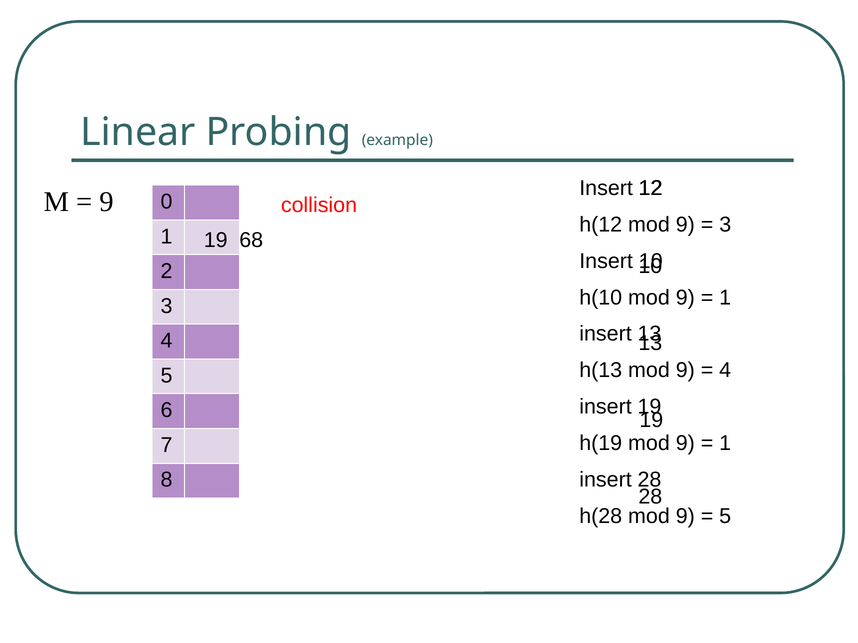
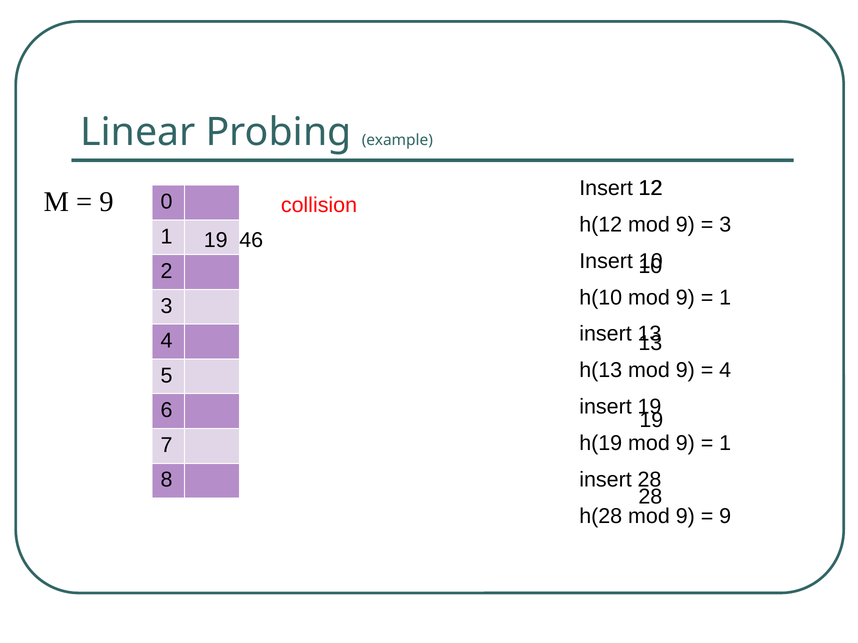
68: 68 -> 46
5 at (725, 517): 5 -> 9
